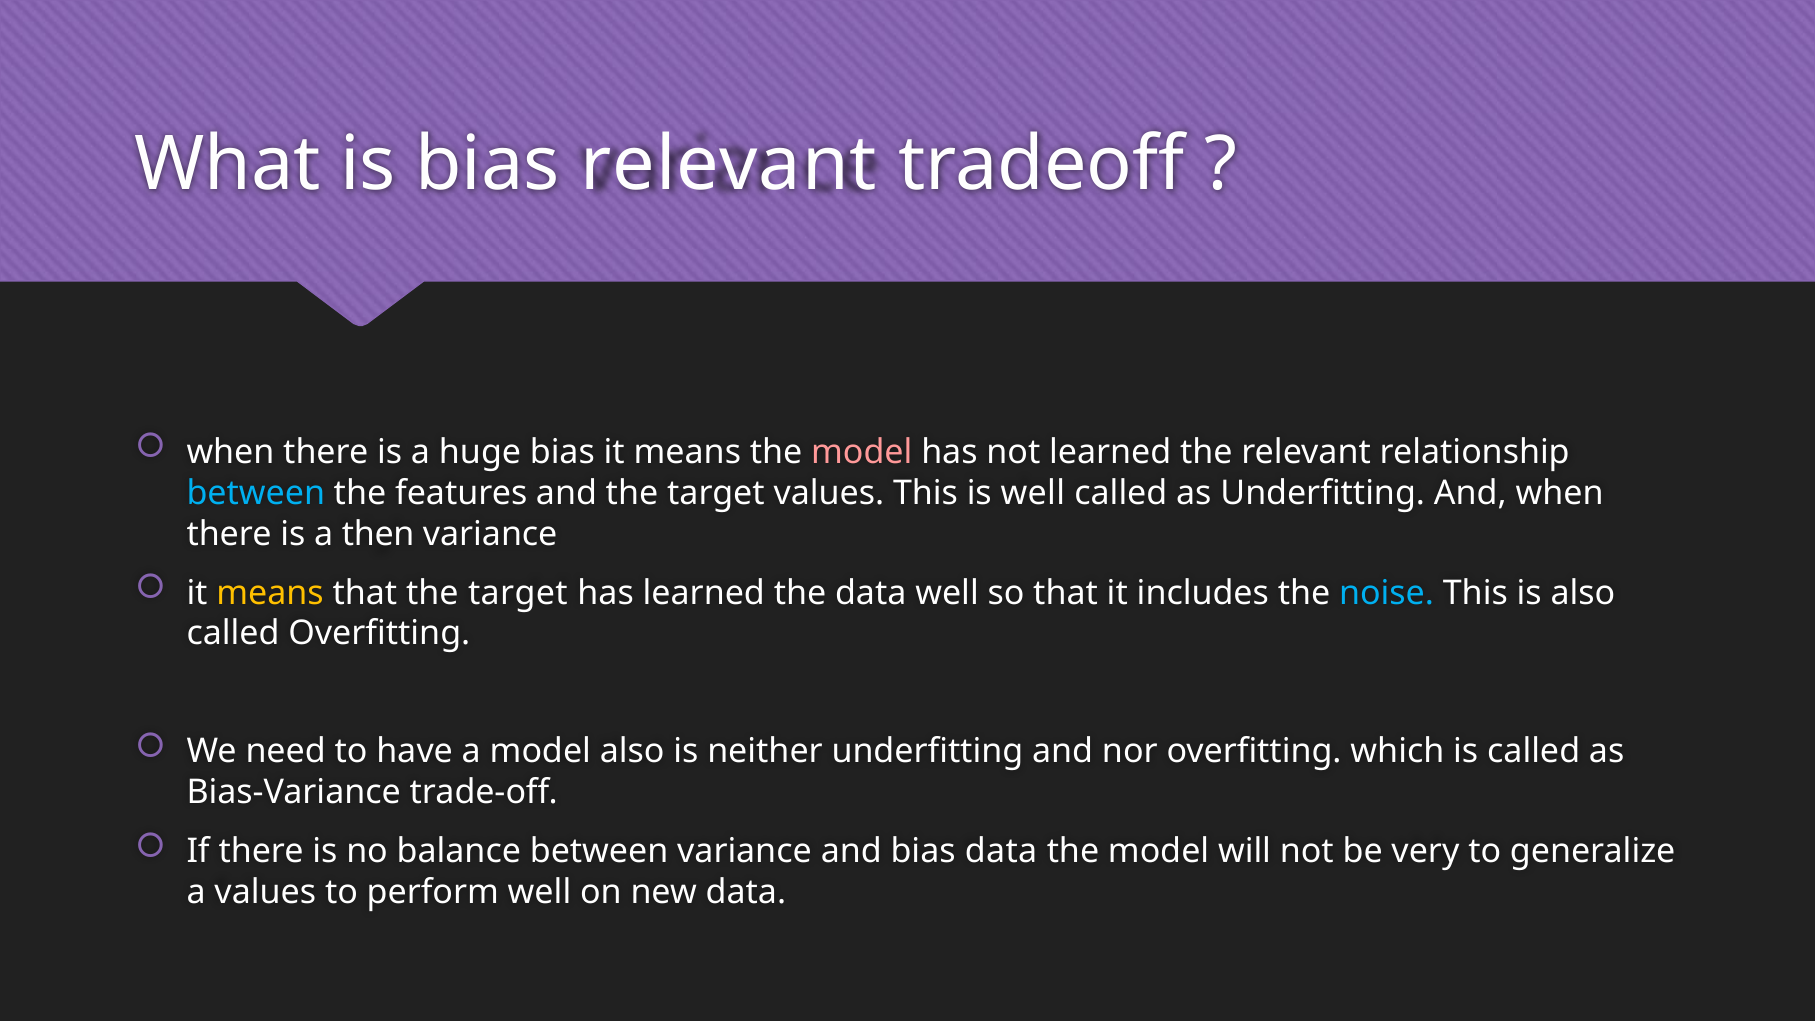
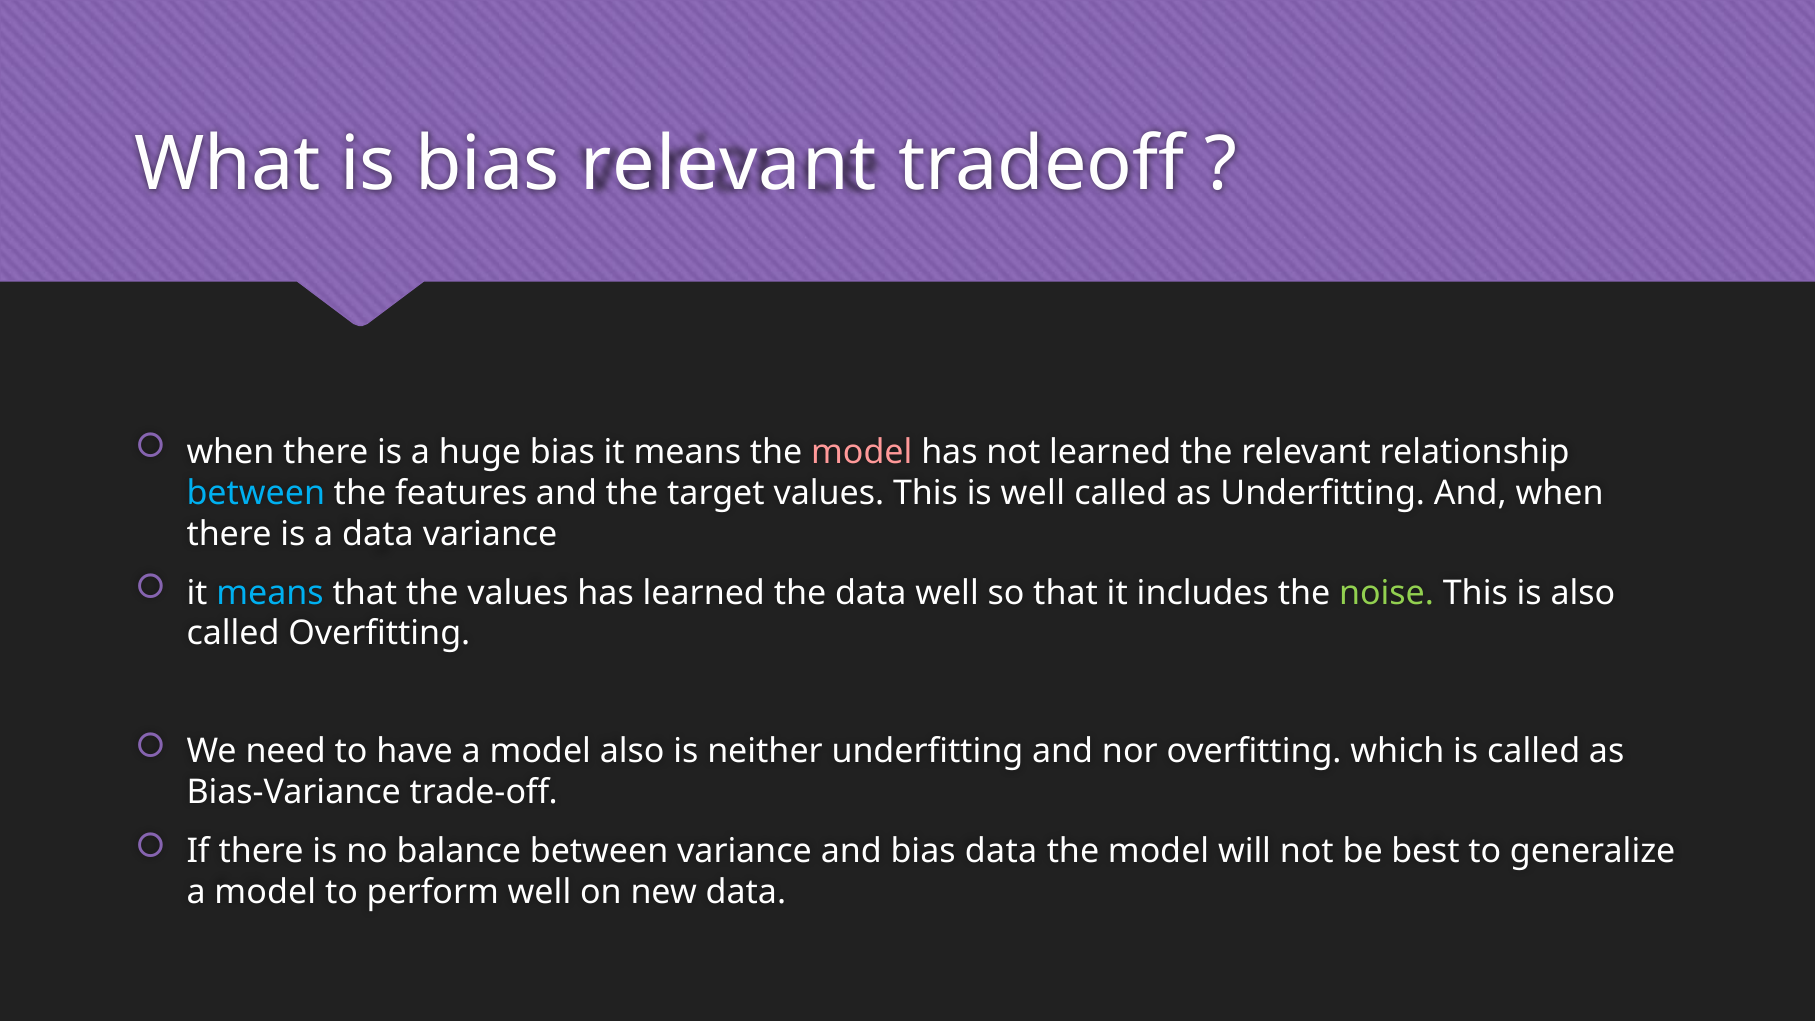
a then: then -> data
means at (270, 593) colour: yellow -> light blue
that the target: target -> values
noise colour: light blue -> light green
very: very -> best
values at (265, 892): values -> model
